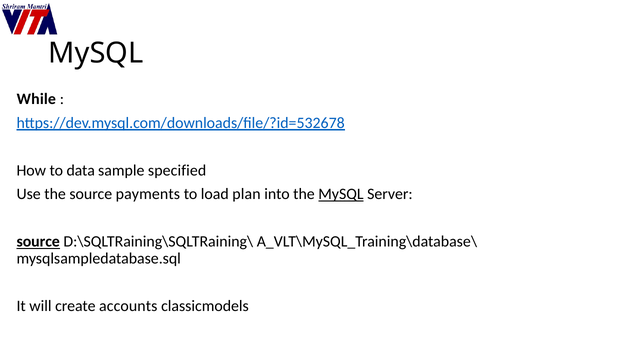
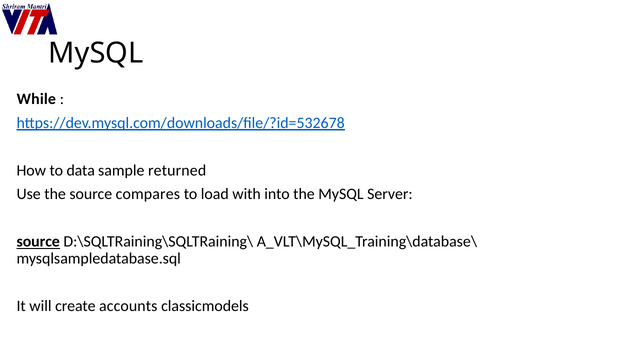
specified: specified -> returned
payments: payments -> compares
plan: plan -> with
MySQL at (341, 194) underline: present -> none
